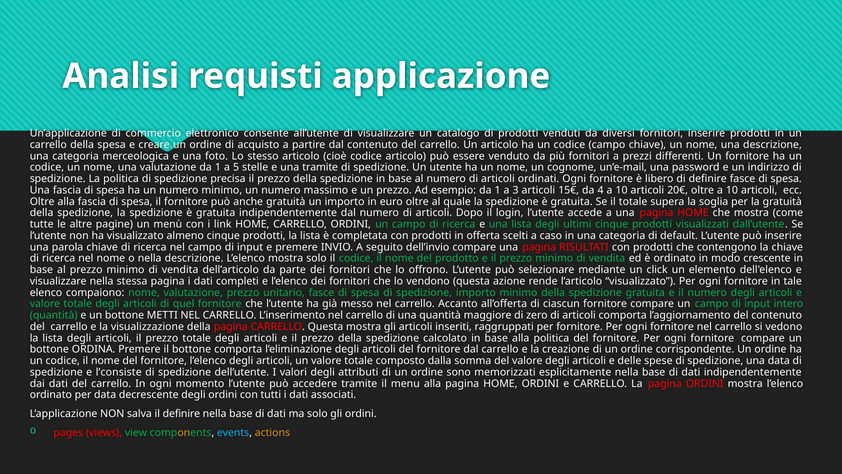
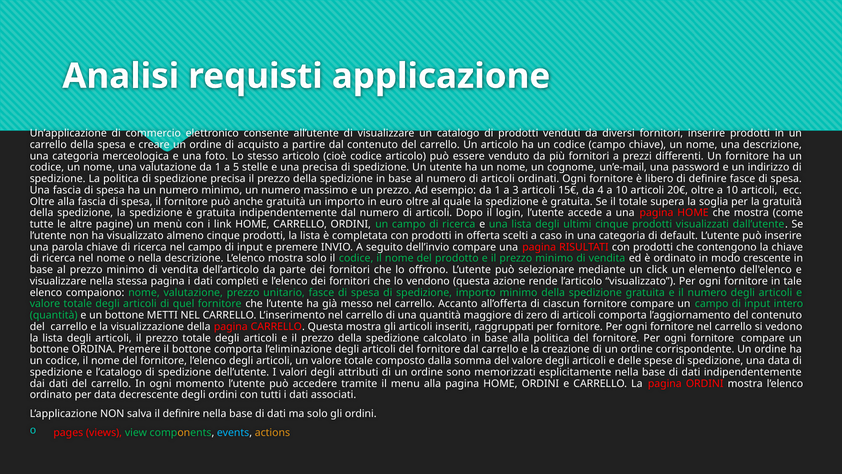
una tramite: tramite -> precisa
l’consiste: l’consiste -> l’catalogo
